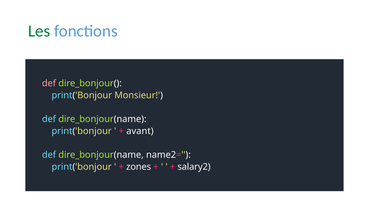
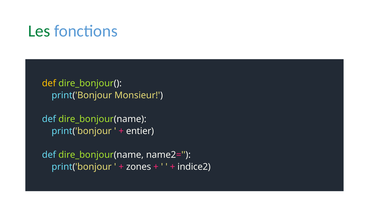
def at (49, 83) colour: pink -> yellow
avant: avant -> entier
salary2: salary2 -> indice2
